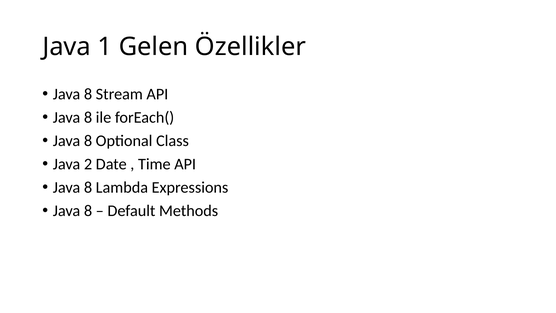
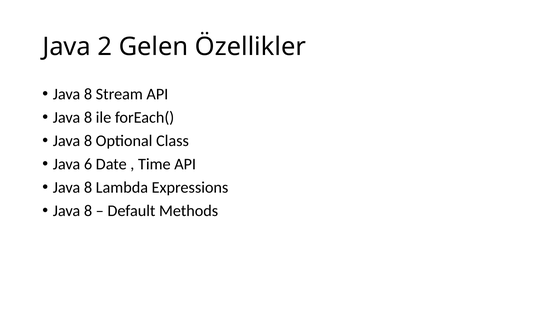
1: 1 -> 2
2: 2 -> 6
